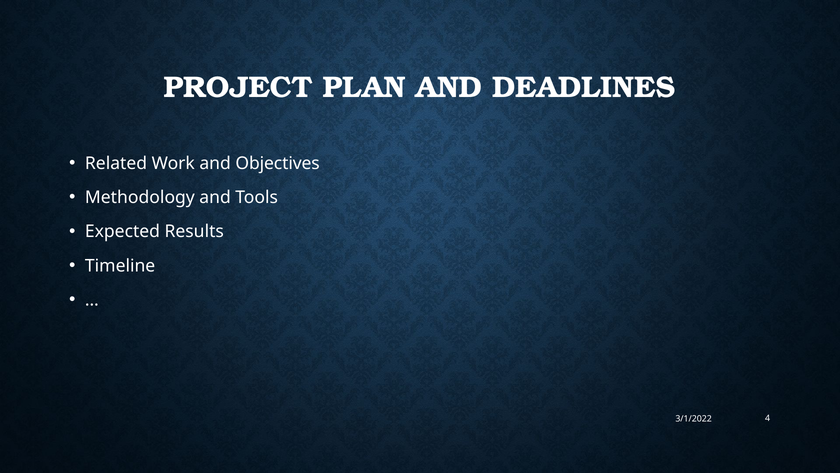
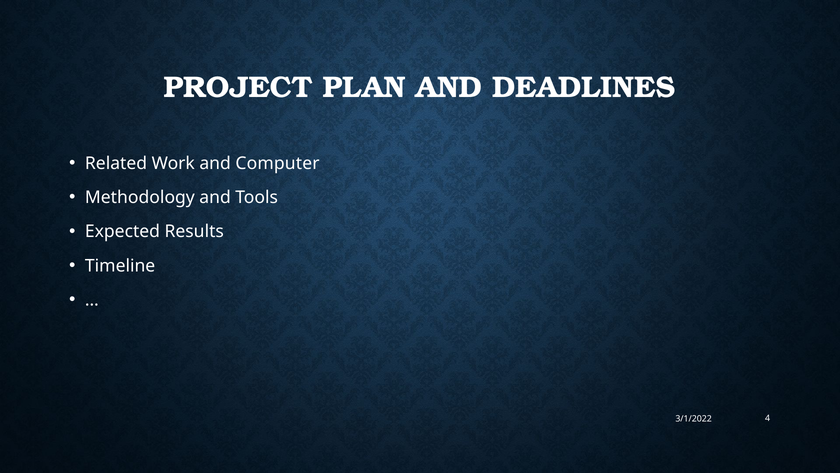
Objectives: Objectives -> Computer
